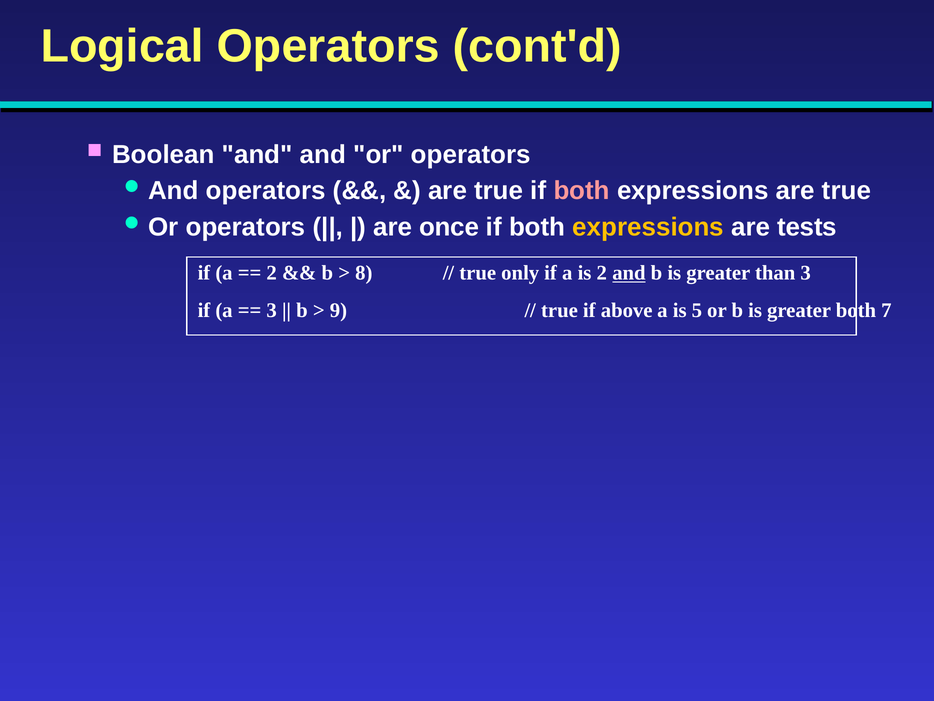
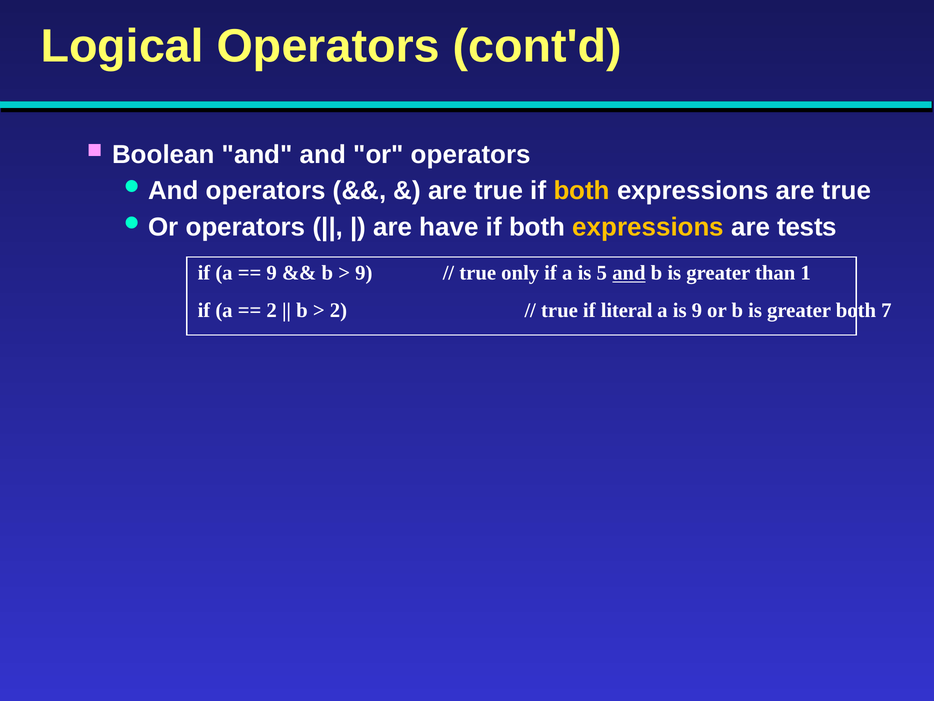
both at (582, 191) colour: pink -> yellow
once: once -> have
2 at (272, 273): 2 -> 9
8 at (364, 273): 8 -> 9
is 2: 2 -> 5
than 3: 3 -> 1
3 at (272, 310): 3 -> 2
9 at (338, 310): 9 -> 2
above: above -> literal
is 5: 5 -> 9
